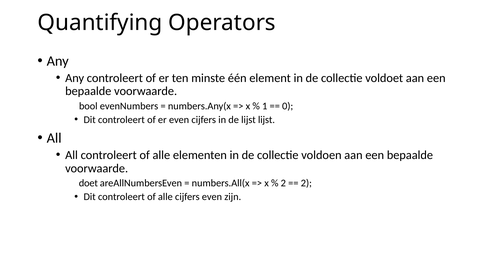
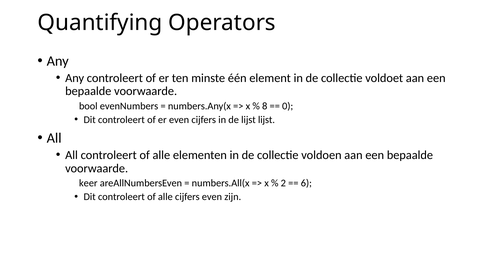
1: 1 -> 8
doet: doet -> keer
2 at (306, 183): 2 -> 6
